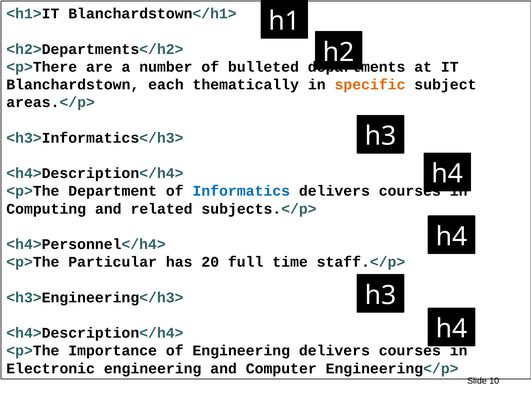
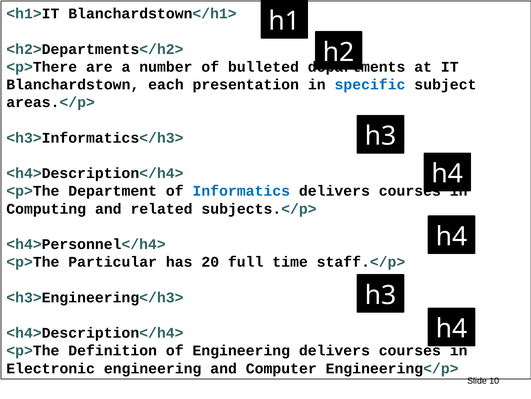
thematically: thematically -> presentation
specific colour: orange -> blue
Importance: Importance -> Definition
